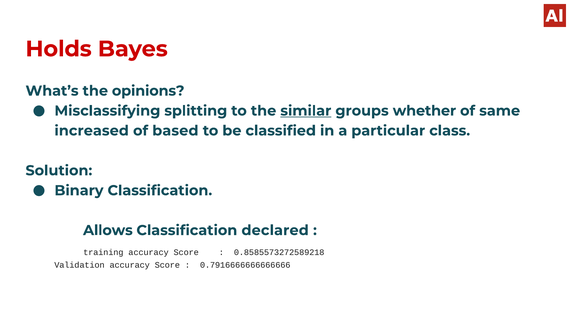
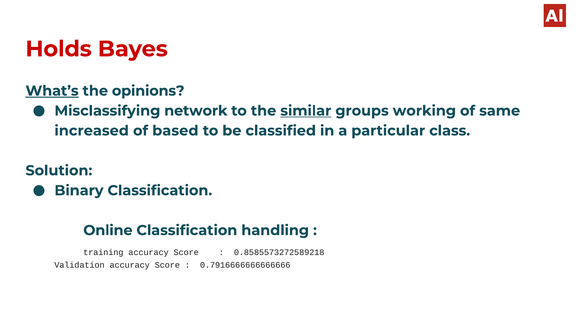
What’s underline: none -> present
splitting: splitting -> network
whether: whether -> working
Allows: Allows -> Online
declared: declared -> handling
